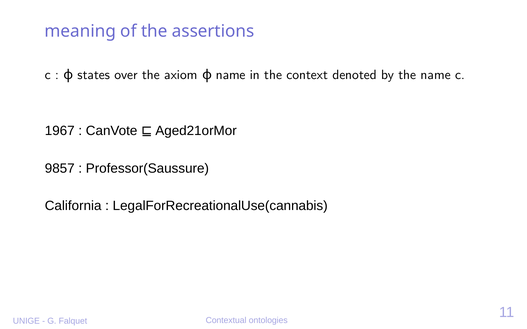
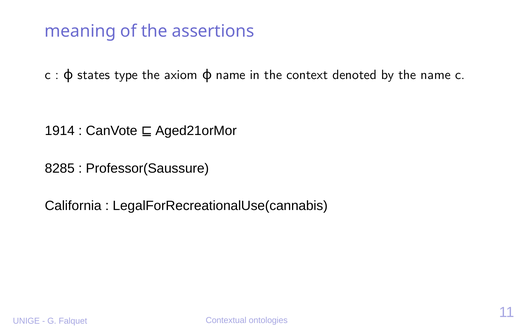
over: over -> type
1967: 1967 -> 1914
9857: 9857 -> 8285
